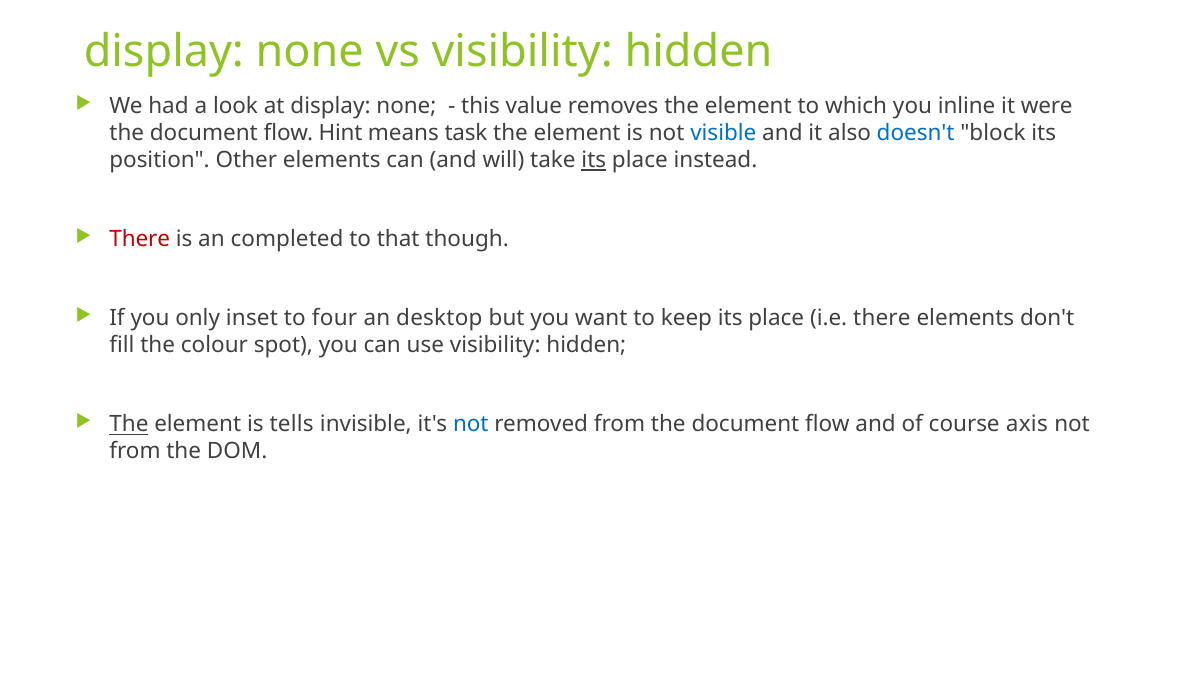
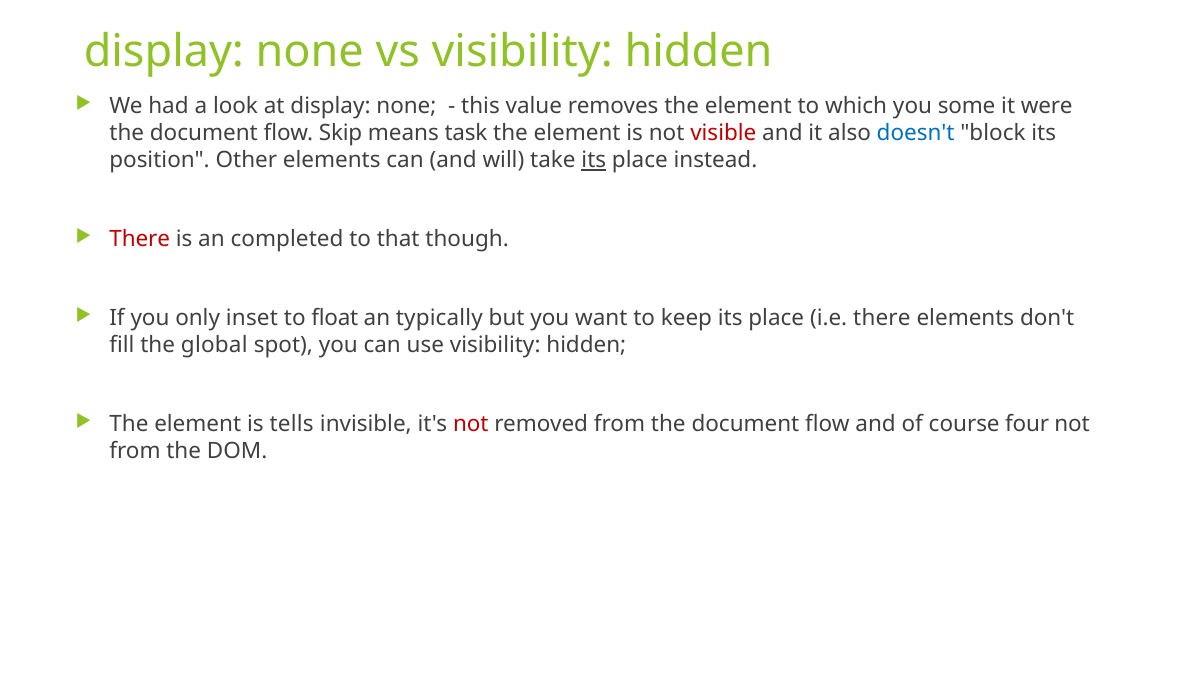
inline: inline -> some
Hint: Hint -> Skip
visible colour: blue -> red
four: four -> float
desktop: desktop -> typically
colour: colour -> global
The at (129, 425) underline: present -> none
not at (471, 425) colour: blue -> red
axis: axis -> four
